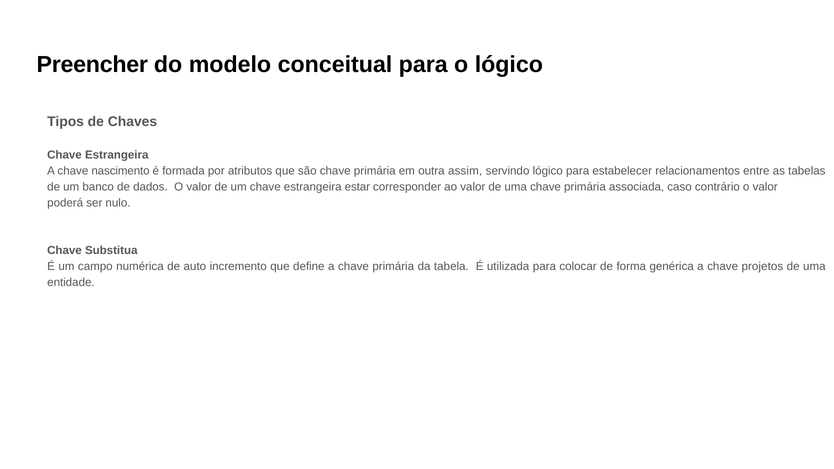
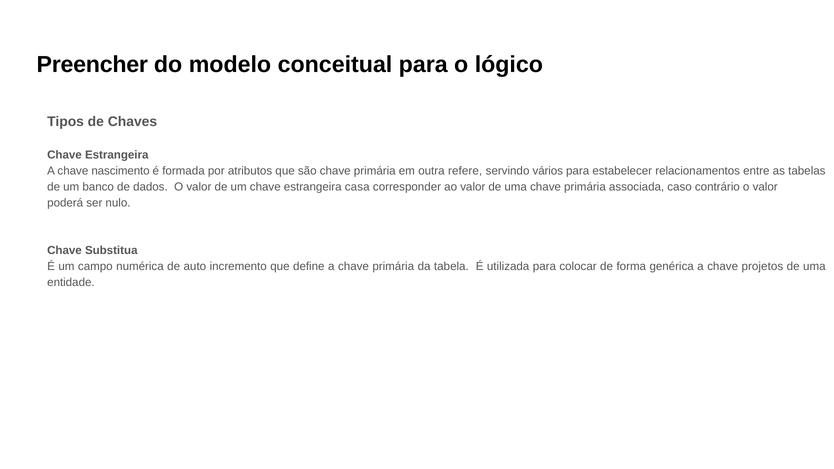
assim: assim -> refere
servindo lógico: lógico -> vários
estar: estar -> casa
